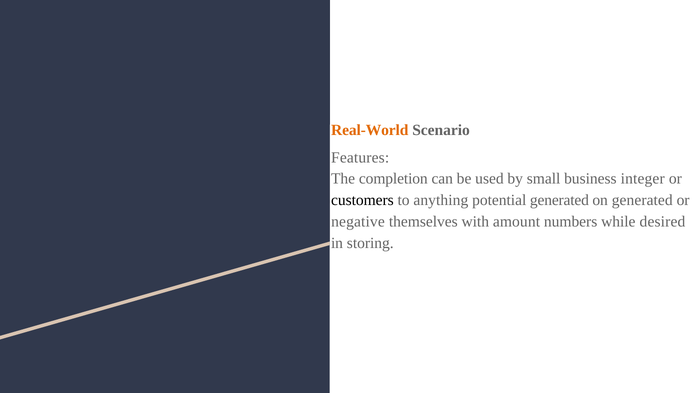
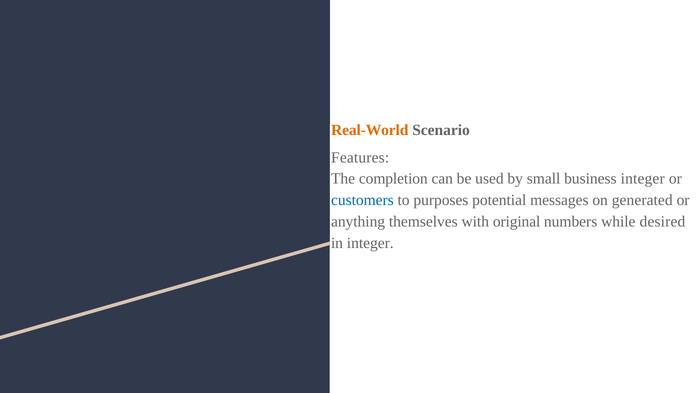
customers colour: black -> blue
anything: anything -> purposes
potential generated: generated -> messages
negative: negative -> anything
amount: amount -> original
in storing: storing -> integer
